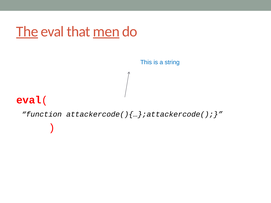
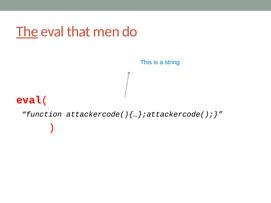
men underline: present -> none
